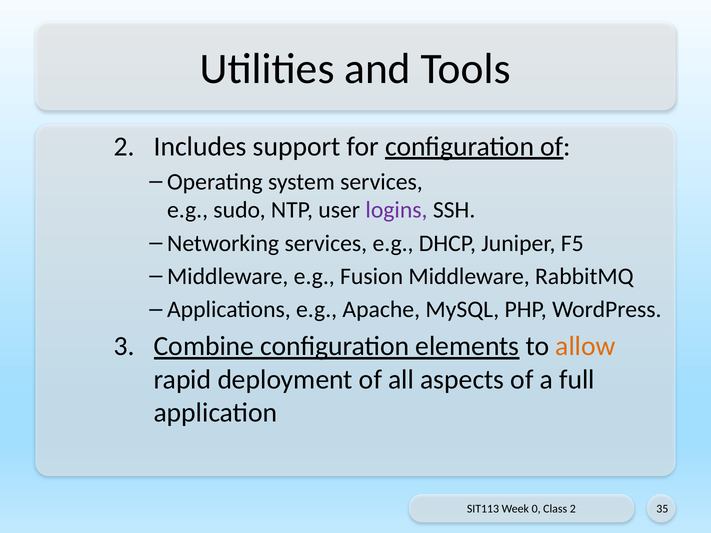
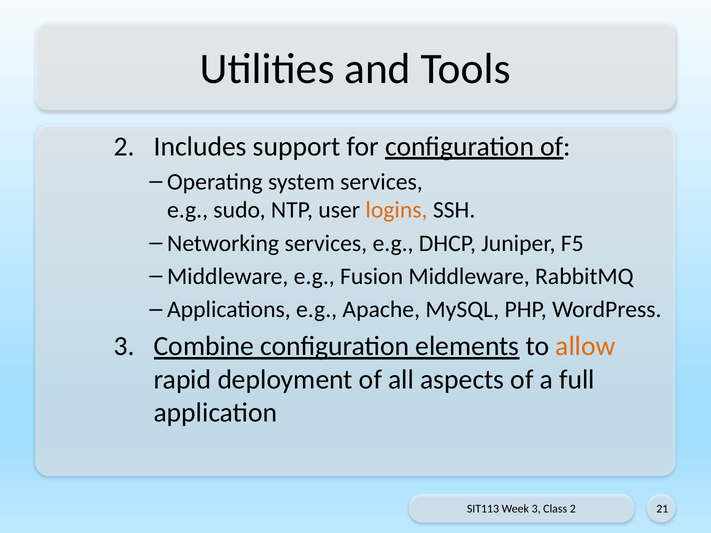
logins colour: purple -> orange
Week 0: 0 -> 3
35: 35 -> 21
